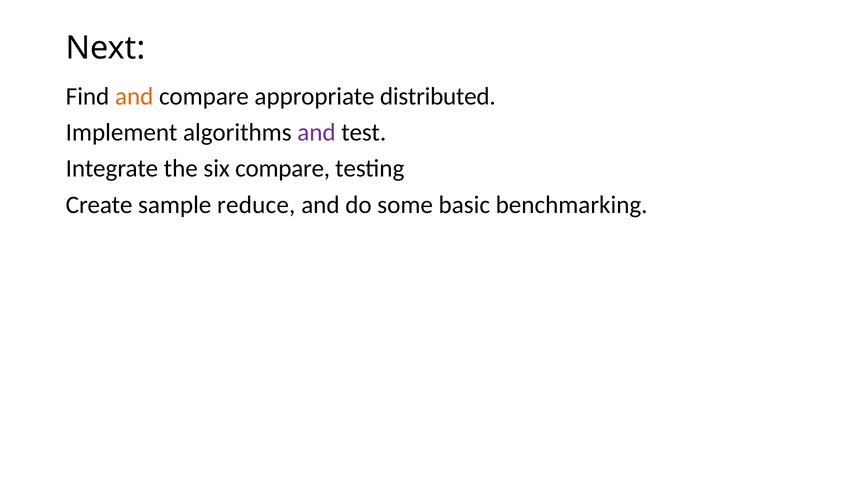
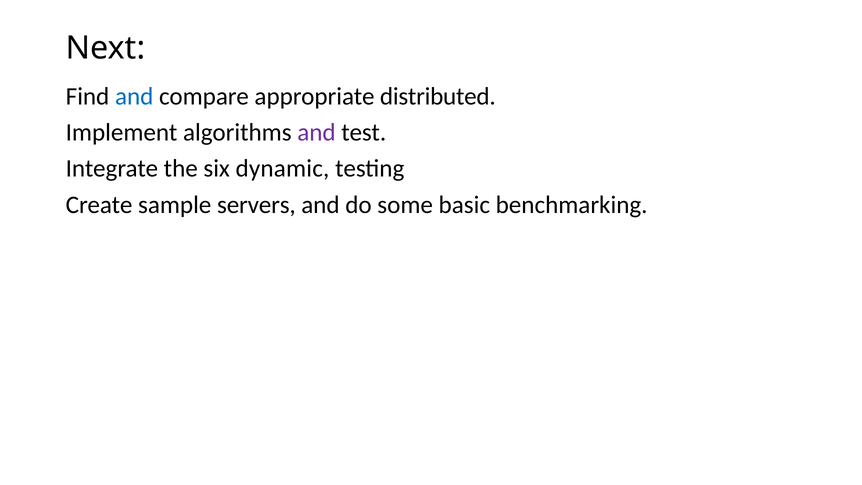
and at (134, 96) colour: orange -> blue
six compare: compare -> dynamic
reduce: reduce -> servers
